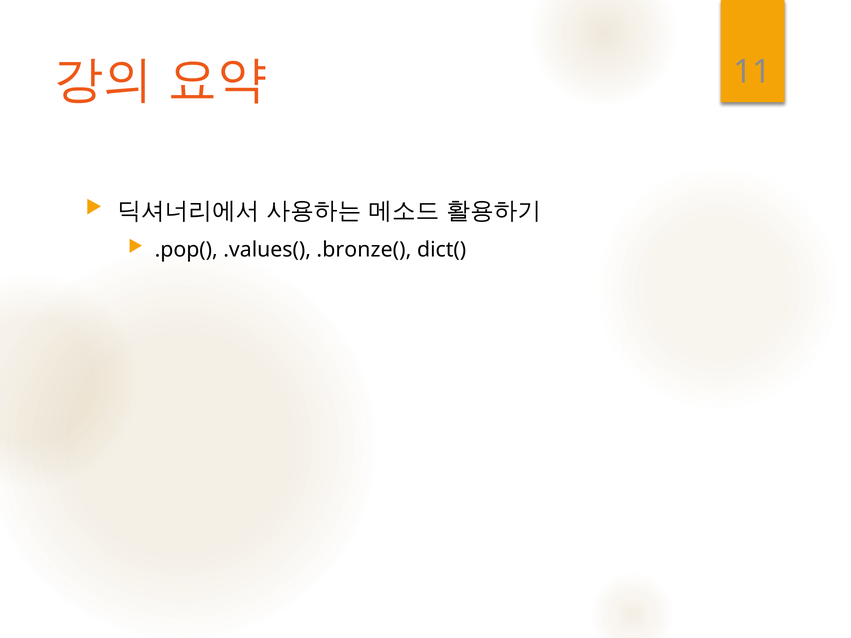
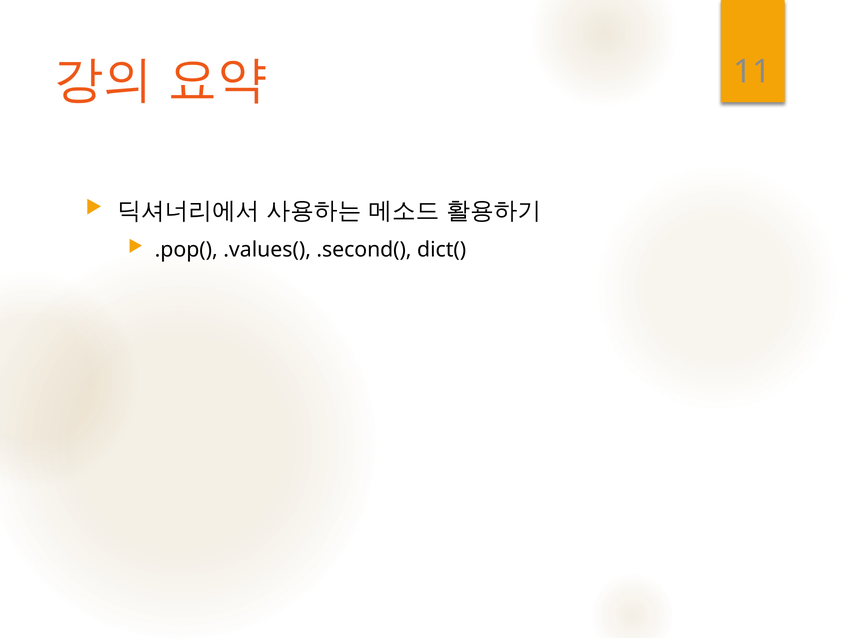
.bronze(: .bronze( -> .second(
